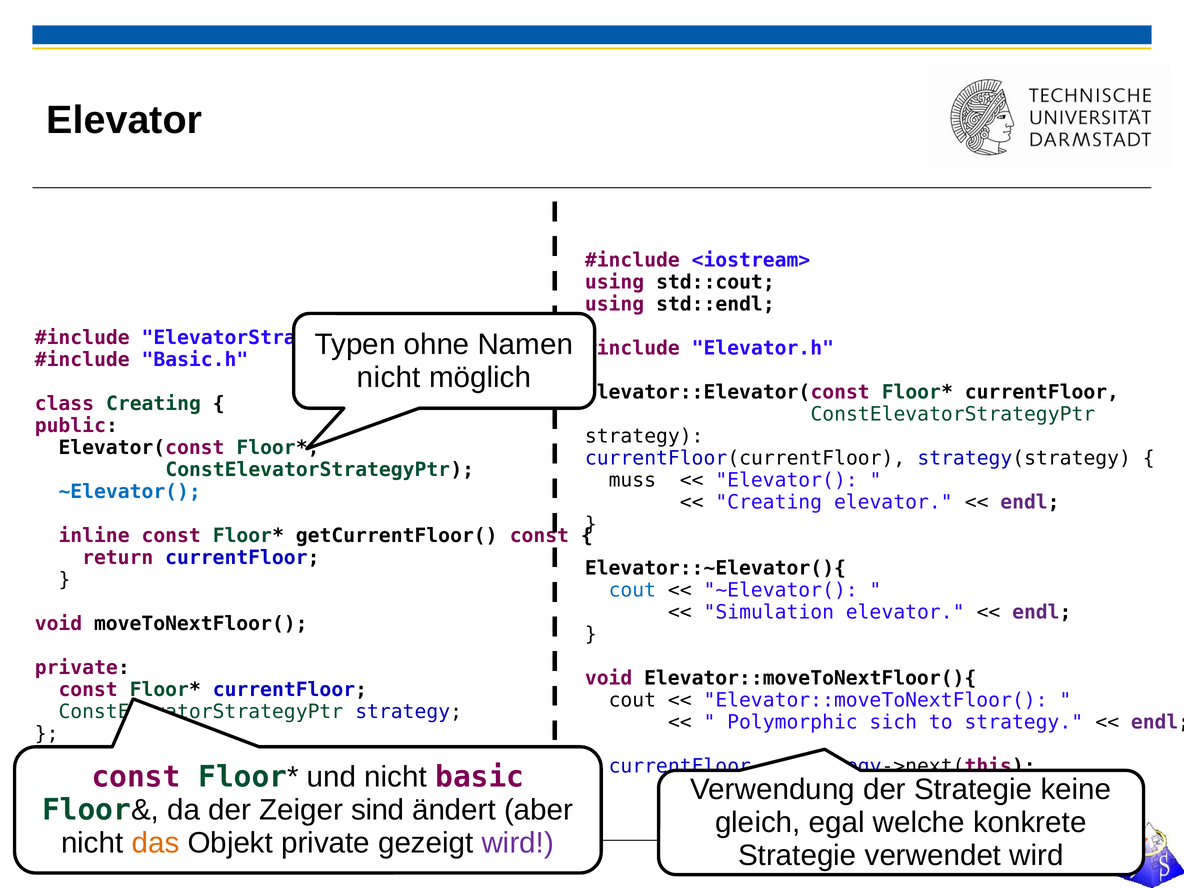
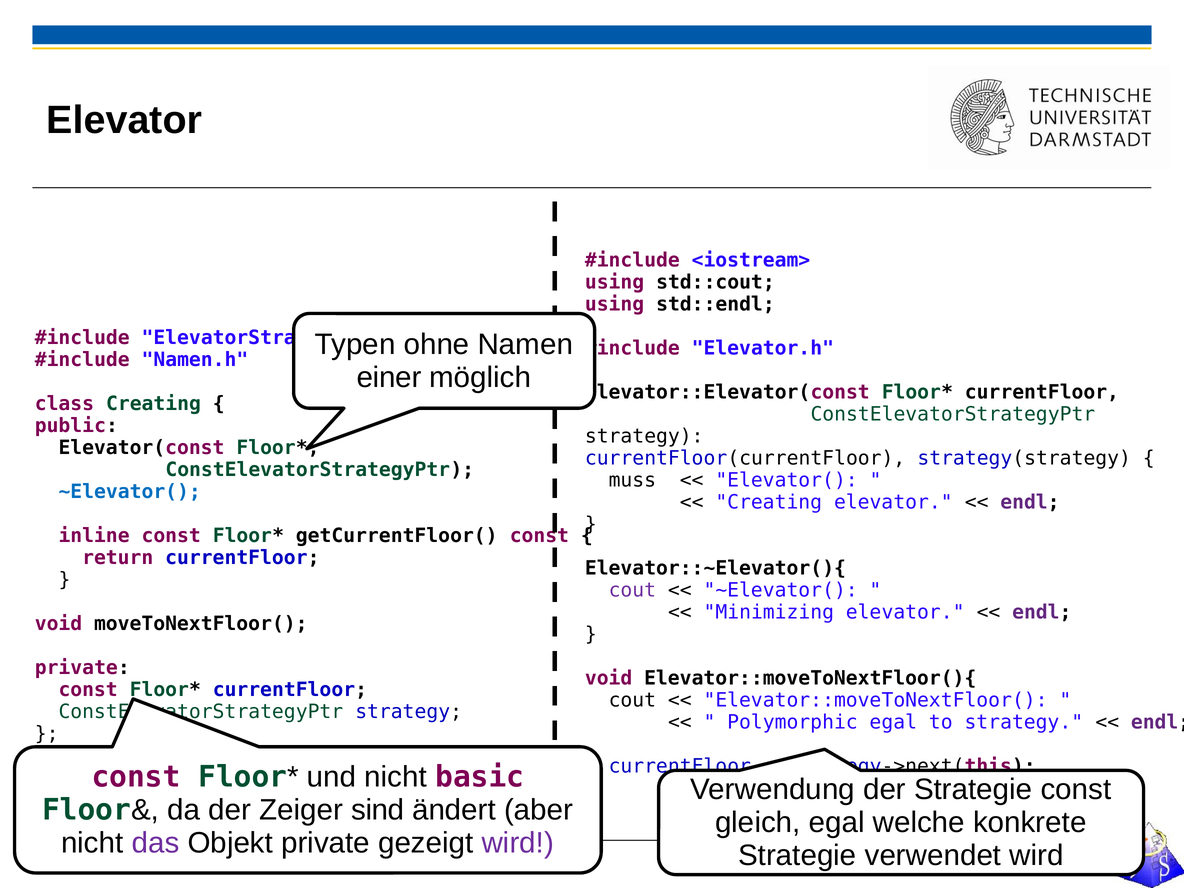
Basic.h: Basic.h -> Namen.h
nicht at (389, 378): nicht -> einer
cout at (632, 590) colour: blue -> purple
Simulation: Simulation -> Minimizing
Polymorphic sich: sich -> egal
Strategie keine: keine -> const
das colour: orange -> purple
